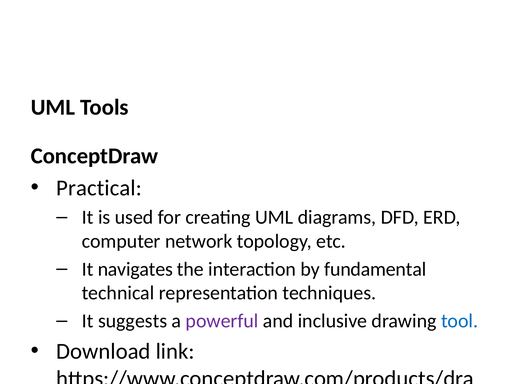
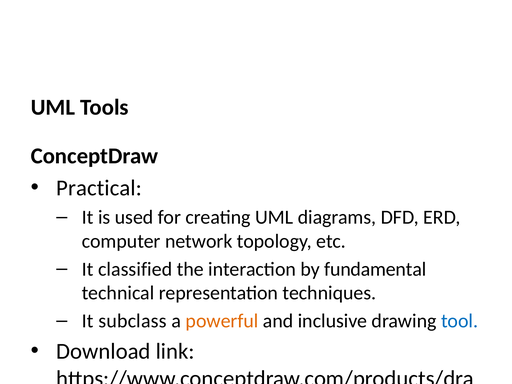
navigates: navigates -> classified
suggests: suggests -> subclass
powerful colour: purple -> orange
